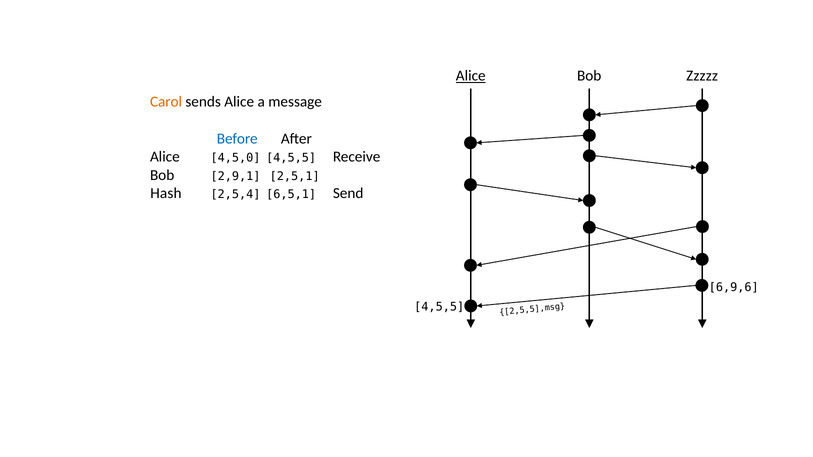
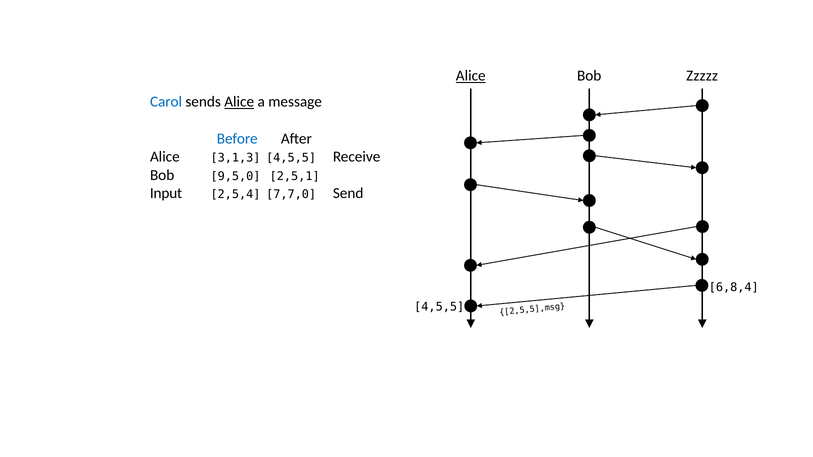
Carol colour: orange -> blue
Alice at (239, 102) underline: none -> present
4,5,0: 4,5,0 -> 3,1,3
2,9,1: 2,9,1 -> 9,5,0
Hash: Hash -> Input
6,5,1: 6,5,1 -> 7,7,0
6,9,6: 6,9,6 -> 6,8,4
